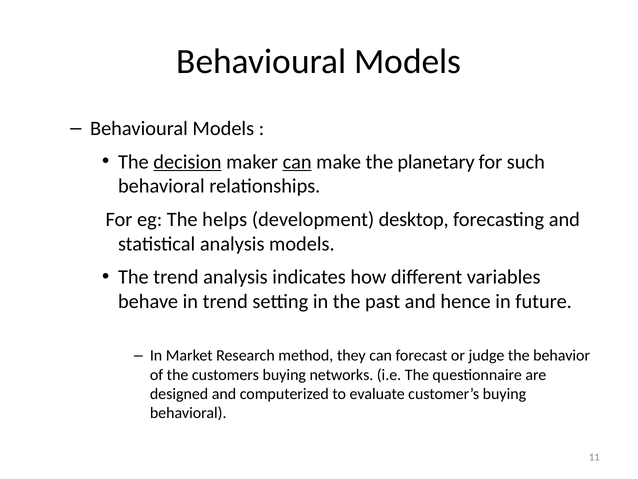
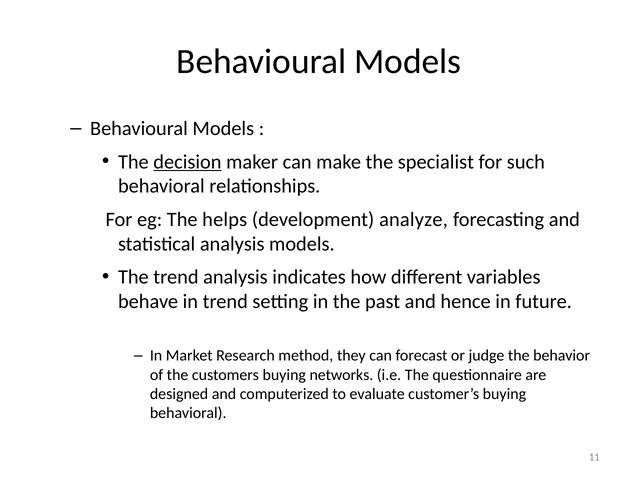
can at (297, 162) underline: present -> none
planetary: planetary -> specialist
desktop: desktop -> analyze
